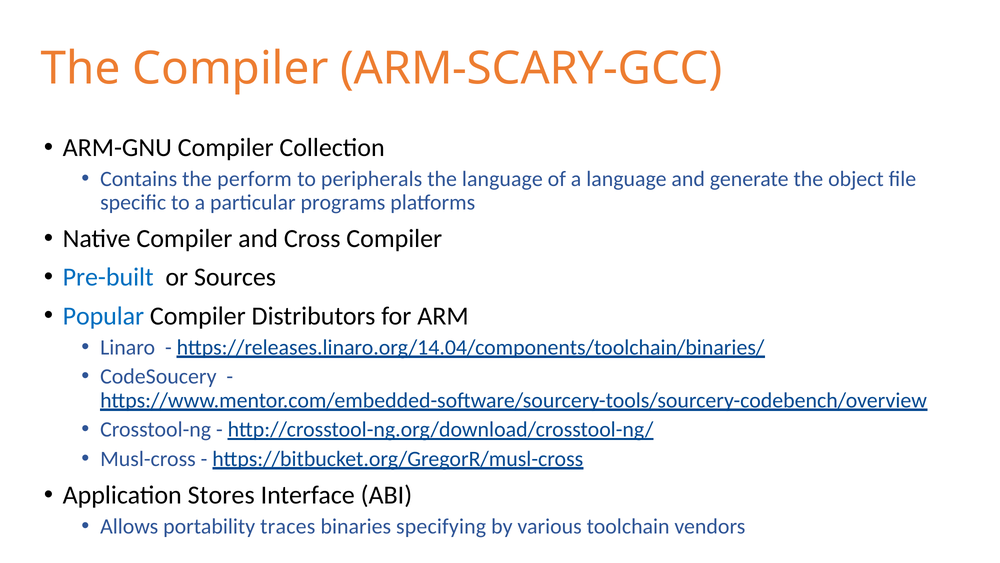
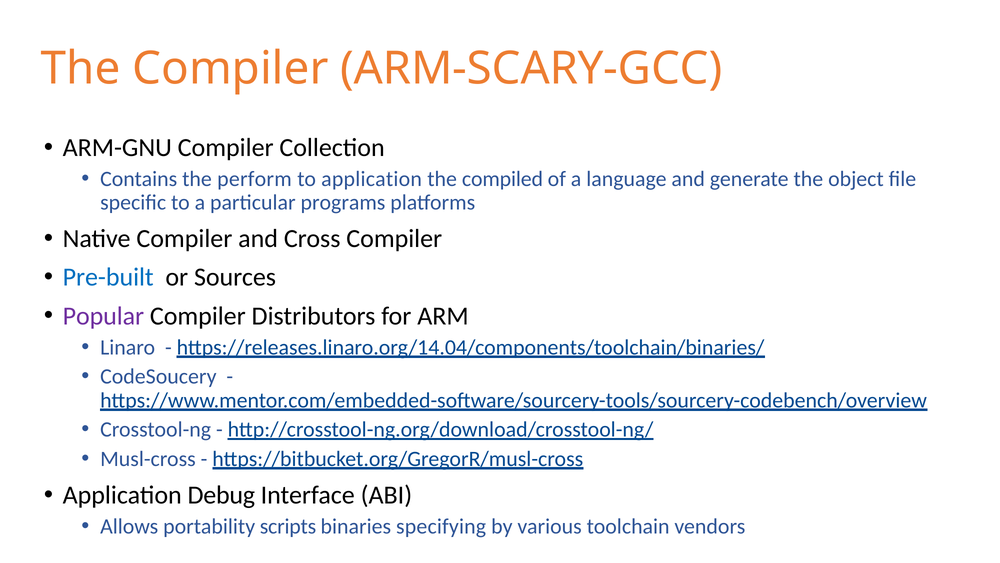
to peripherals: peripherals -> application
the language: language -> compiled
Popular colour: blue -> purple
Stores: Stores -> Debug
traces: traces -> scripts
